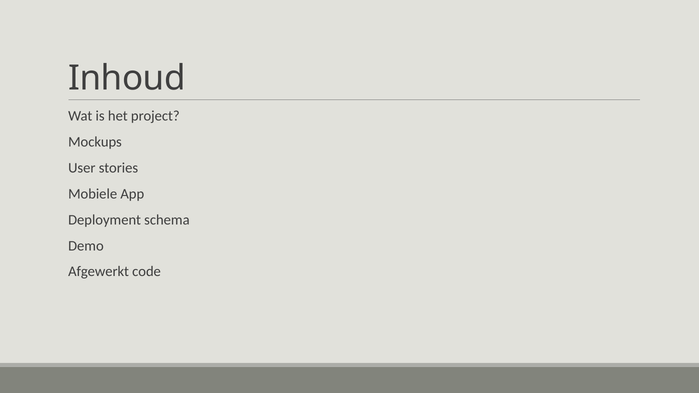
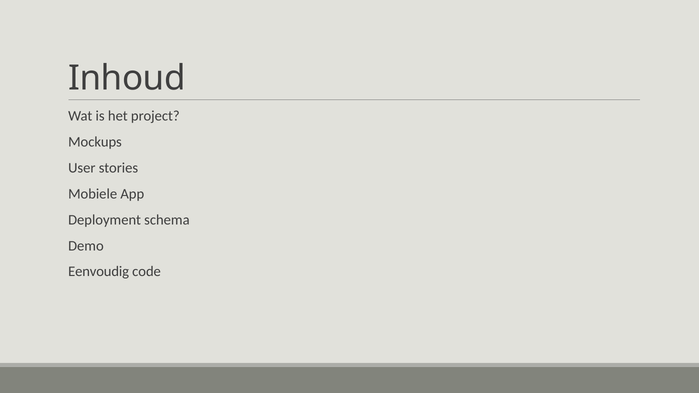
Afgewerkt: Afgewerkt -> Eenvoudig
